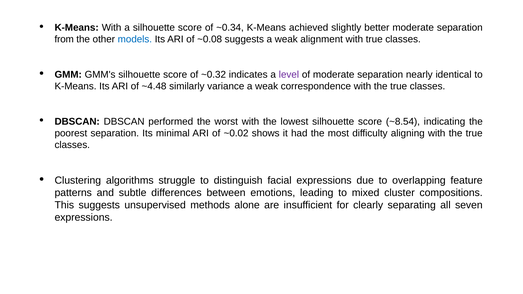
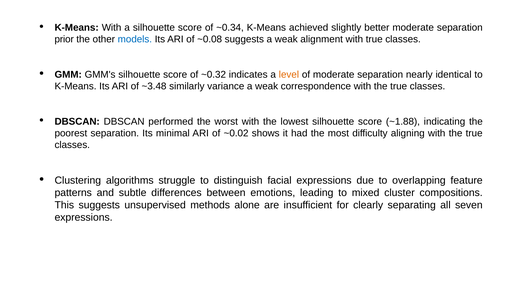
from: from -> prior
level colour: purple -> orange
~4.48: ~4.48 -> ~3.48
~8.54: ~8.54 -> ~1.88
